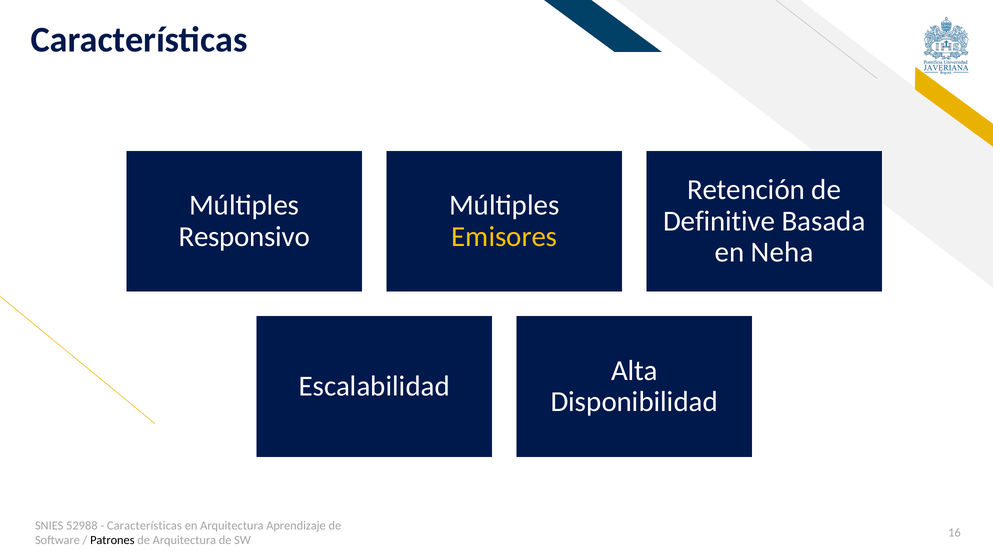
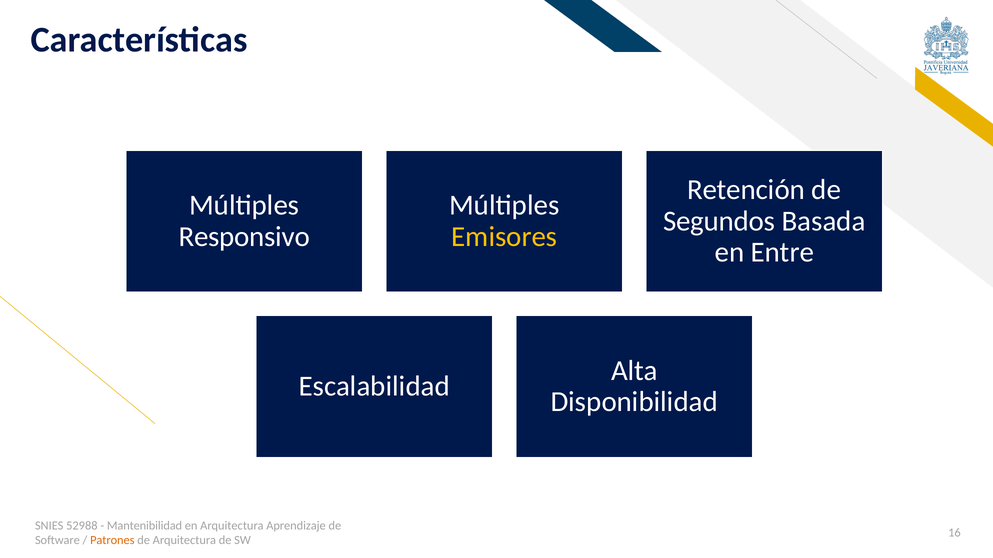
Definitive: Definitive -> Segundos
Neha: Neha -> Entre
Características at (144, 526): Características -> Mantenibilidad
Patrones colour: black -> orange
